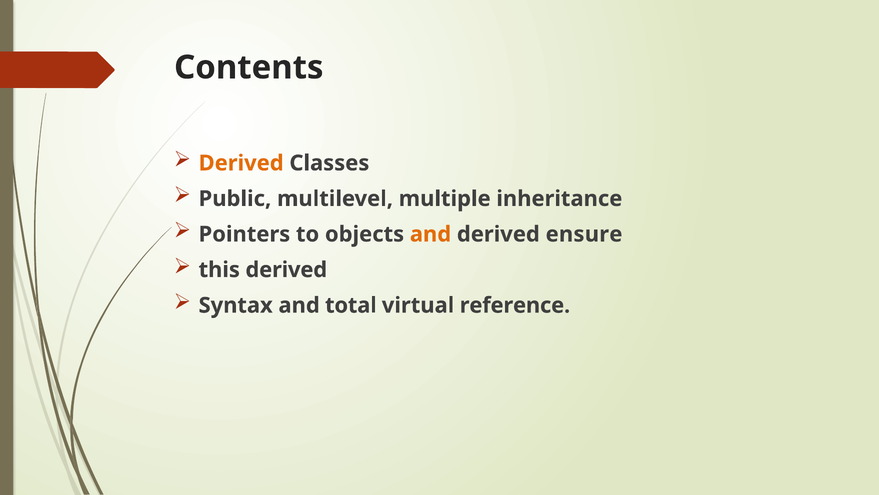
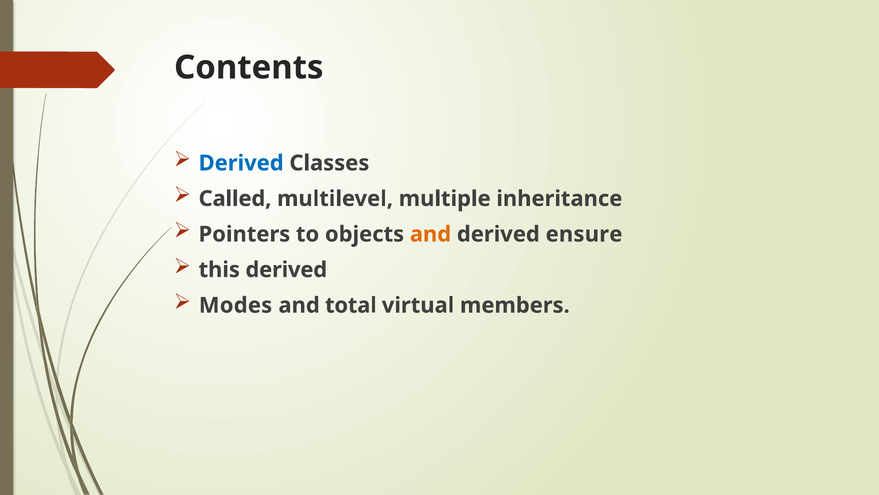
Derived at (241, 163) colour: orange -> blue
Public: Public -> Called
Syntax: Syntax -> Modes
reference: reference -> members
